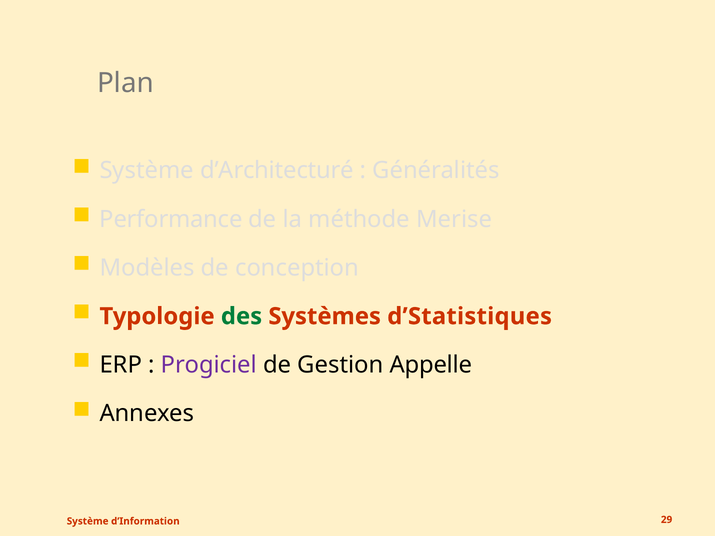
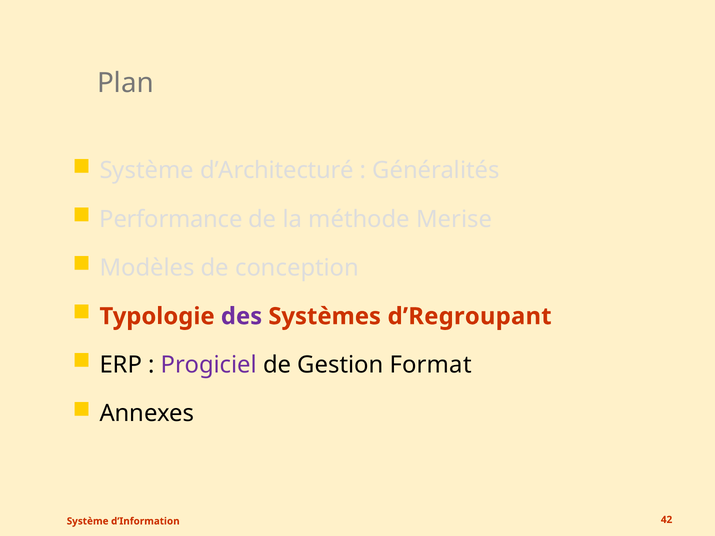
des colour: green -> purple
d’Statistiques: d’Statistiques -> d’Regroupant
Appelle: Appelle -> Format
29: 29 -> 42
